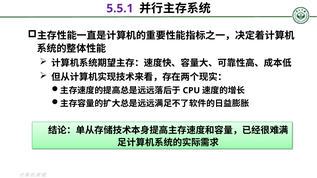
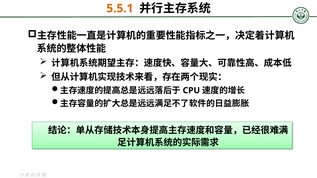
5.5.1 colour: purple -> orange
